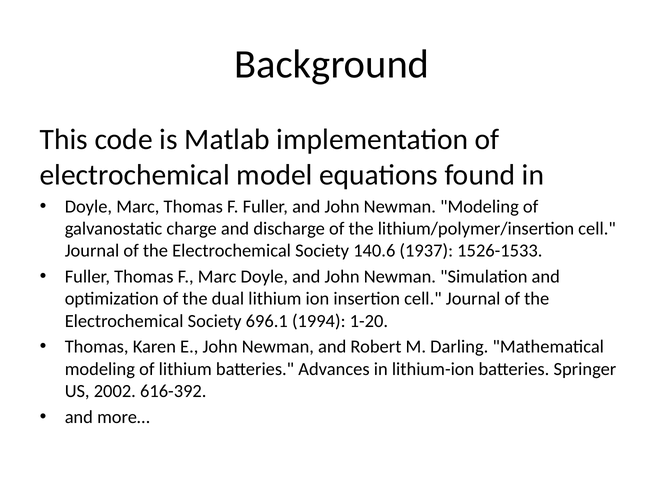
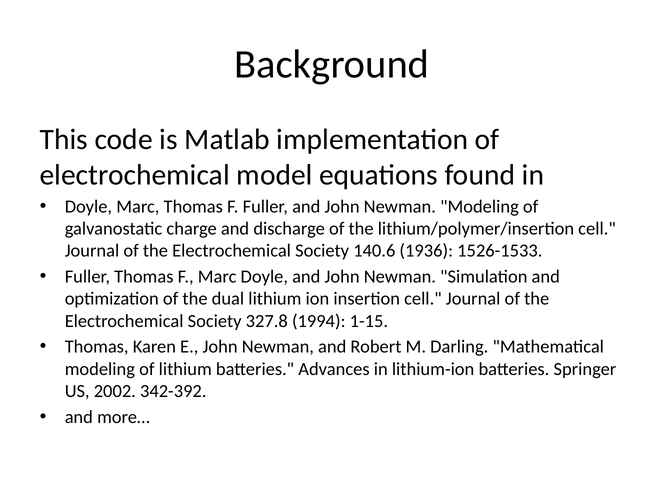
1937: 1937 -> 1936
696.1: 696.1 -> 327.8
1-20: 1-20 -> 1-15
616-392: 616-392 -> 342-392
